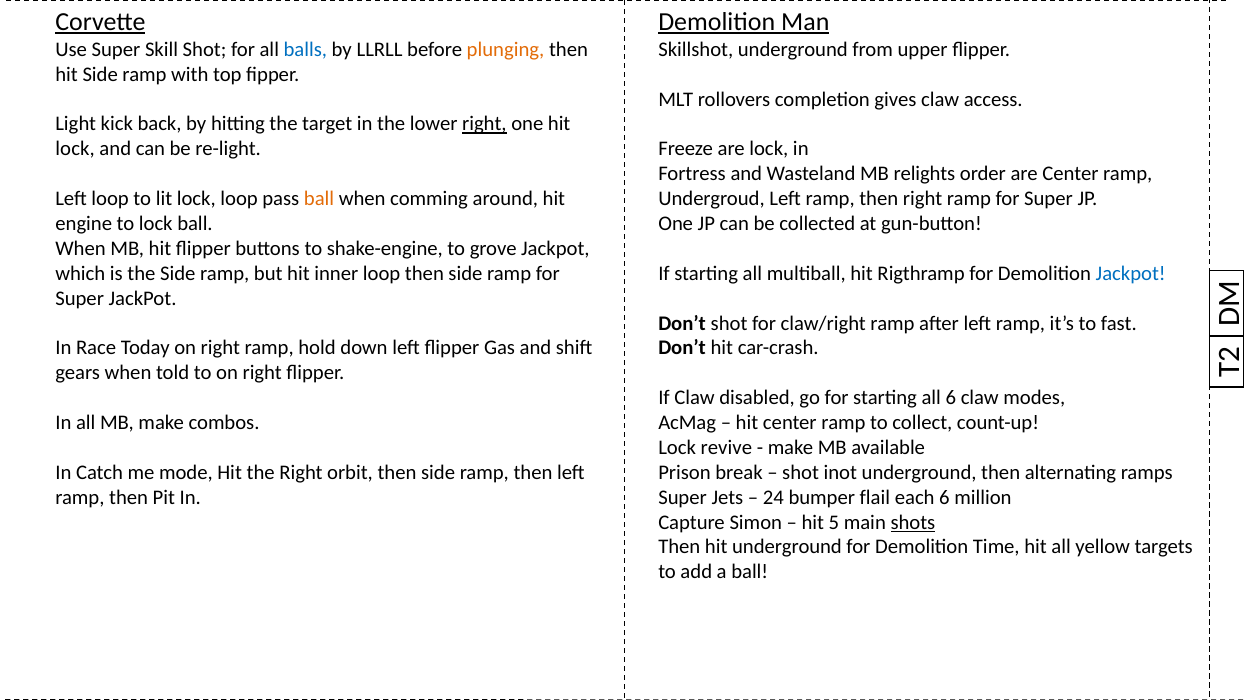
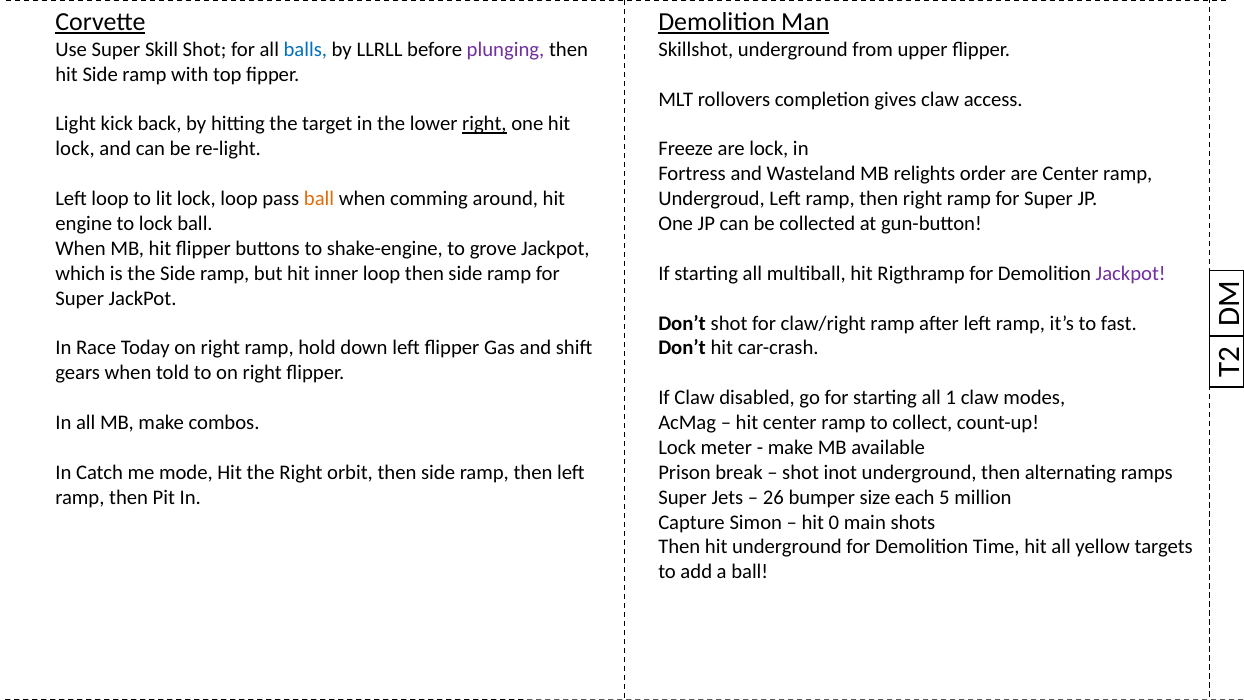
plunging colour: orange -> purple
Jackpot at (1131, 273) colour: blue -> purple
all 6: 6 -> 1
revive: revive -> meter
24: 24 -> 26
flail: flail -> size
each 6: 6 -> 5
5: 5 -> 0
shots underline: present -> none
